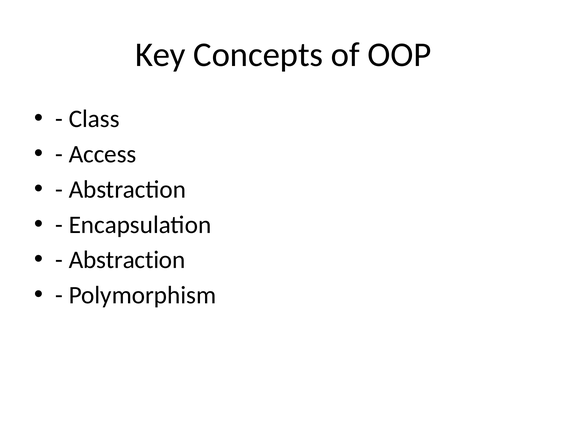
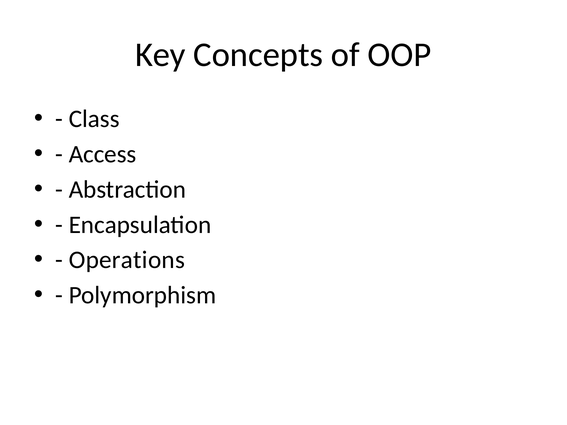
Abstraction at (127, 260): Abstraction -> Operations
